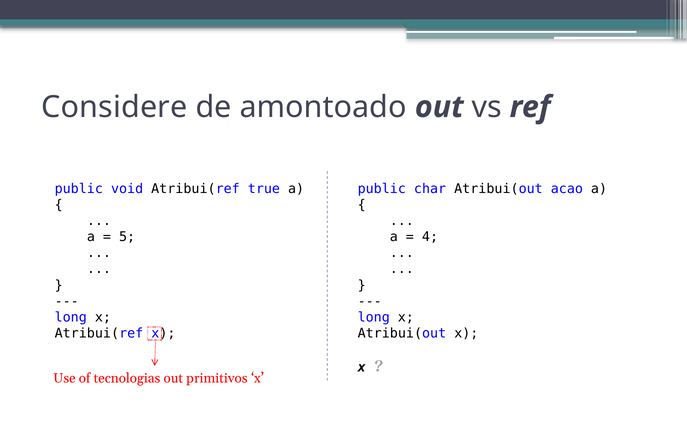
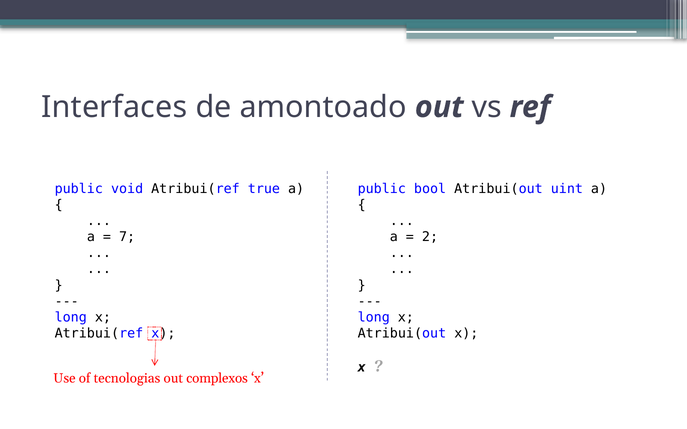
Considere: Considere -> Interfaces
char: char -> bool
acao: acao -> uint
5: 5 -> 7
4: 4 -> 2
primitivos: primitivos -> complexos
